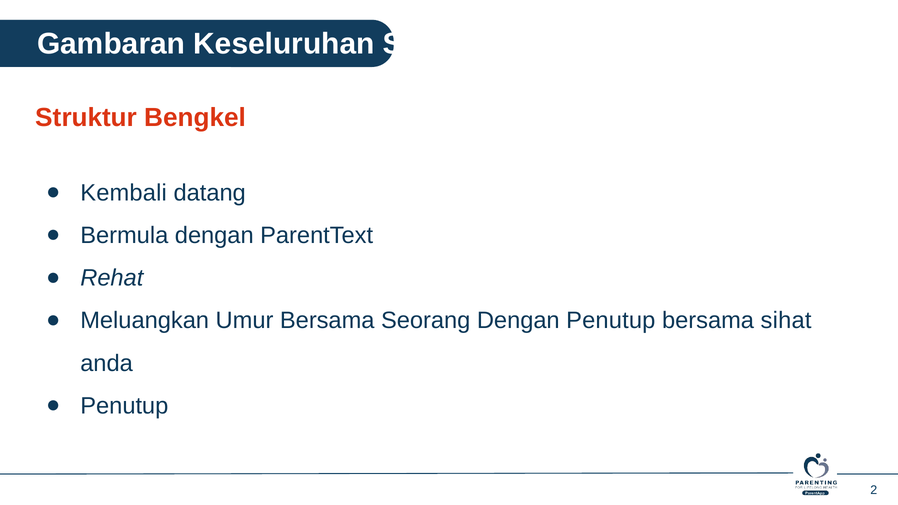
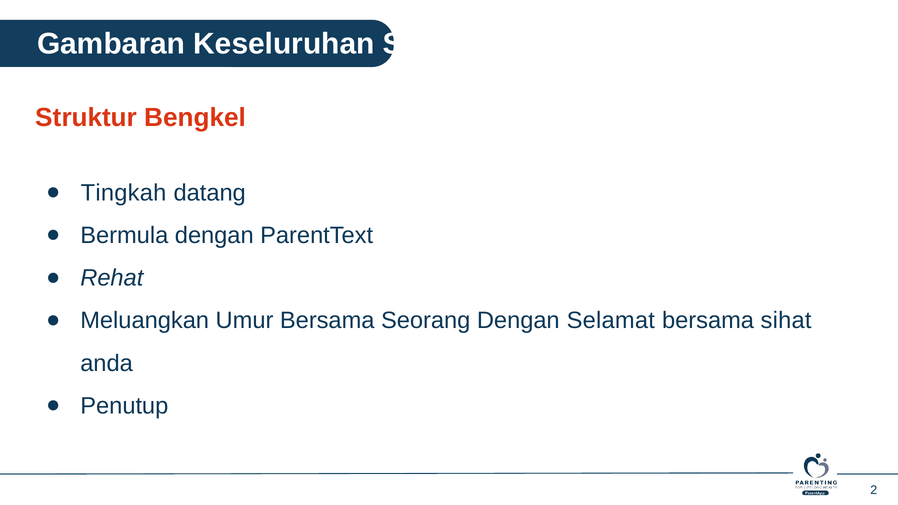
Kembali: Kembali -> Tingkah
Dengan Penutup: Penutup -> Selamat
